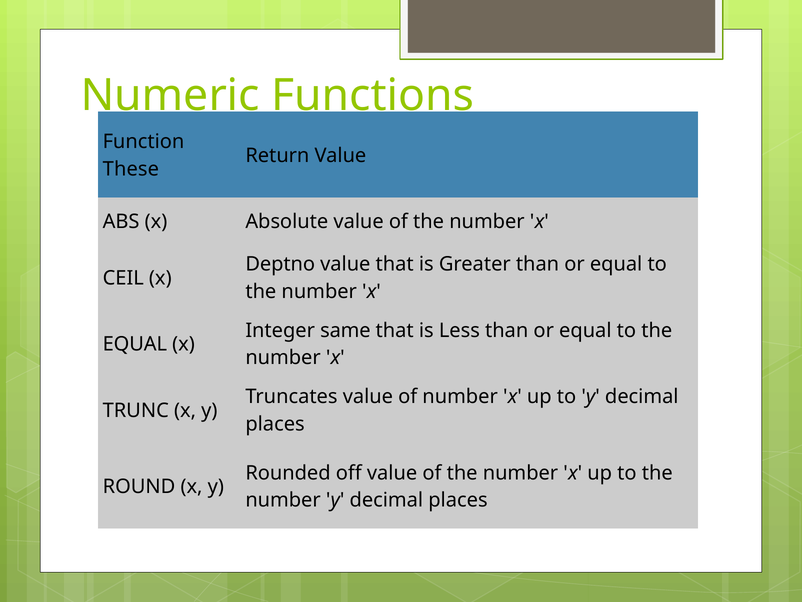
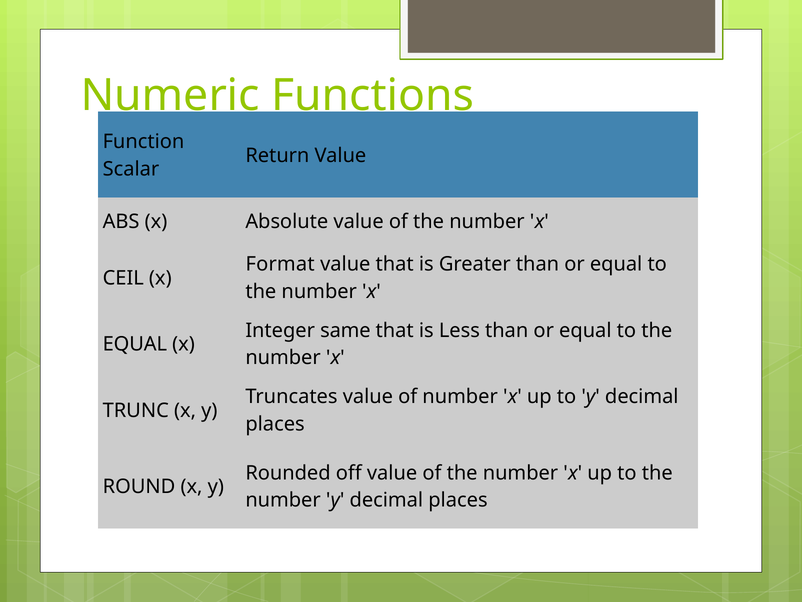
These: These -> Scalar
Deptno: Deptno -> Format
